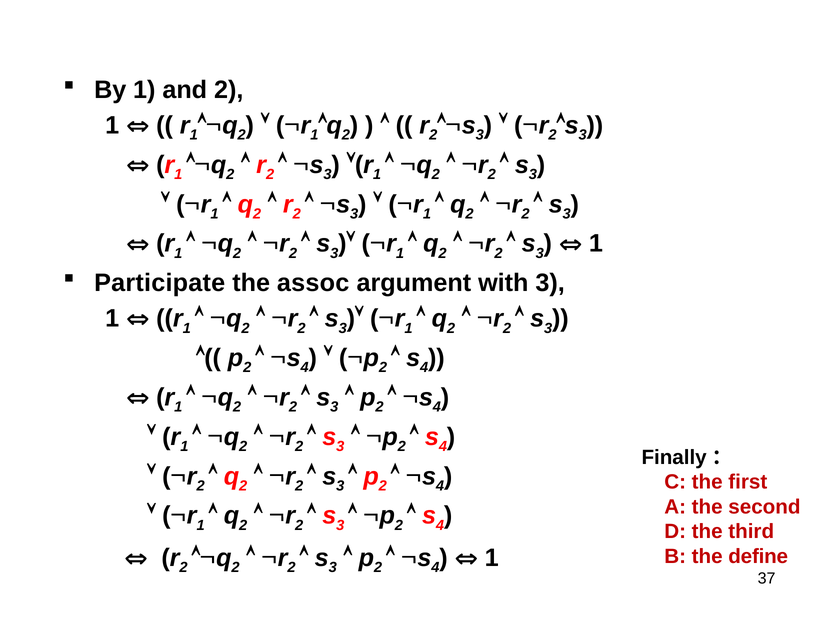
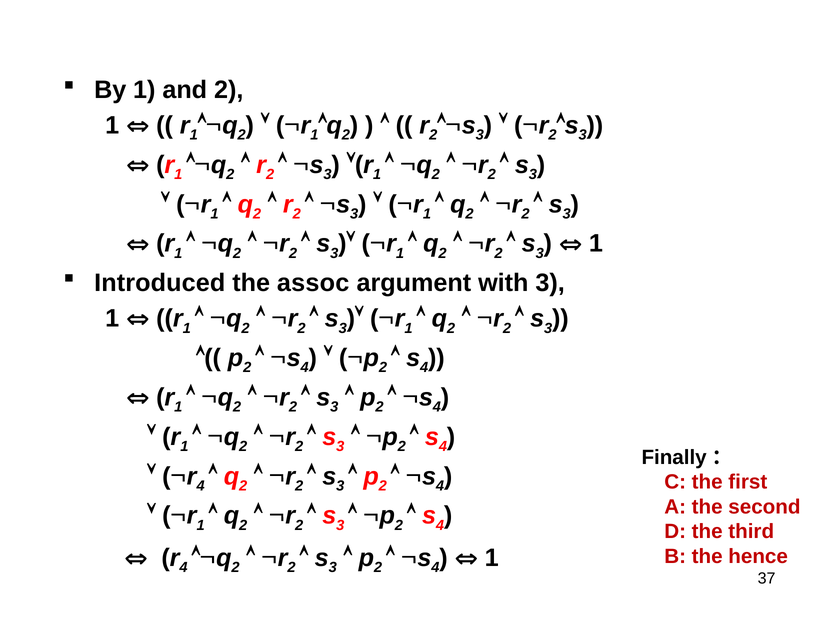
Participate: Participate -> Introduced
2 at (201, 486): 2 -> 4
define: define -> hence
2 at (184, 567): 2 -> 4
